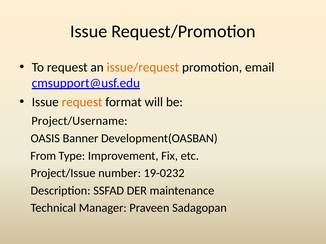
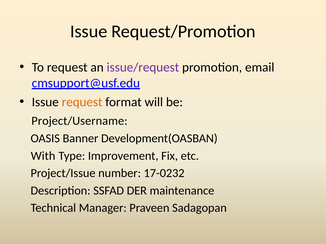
issue/request colour: orange -> purple
From: From -> With
19-0232: 19-0232 -> 17-0232
